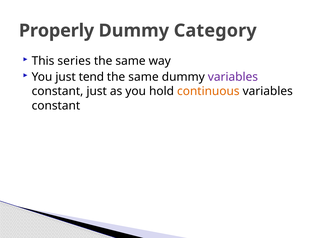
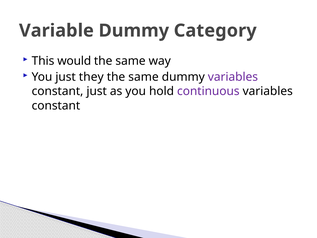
Properly: Properly -> Variable
series: series -> would
tend: tend -> they
continuous colour: orange -> purple
